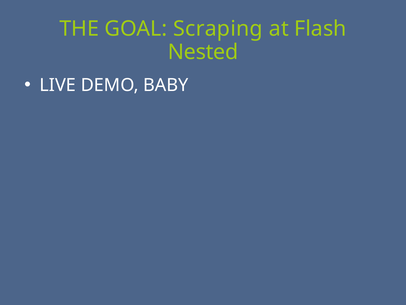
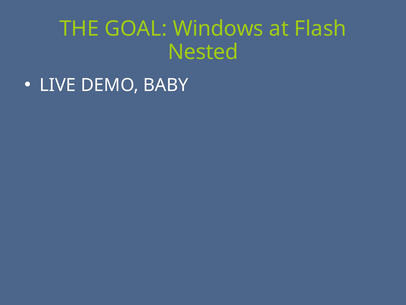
Scraping: Scraping -> Windows
